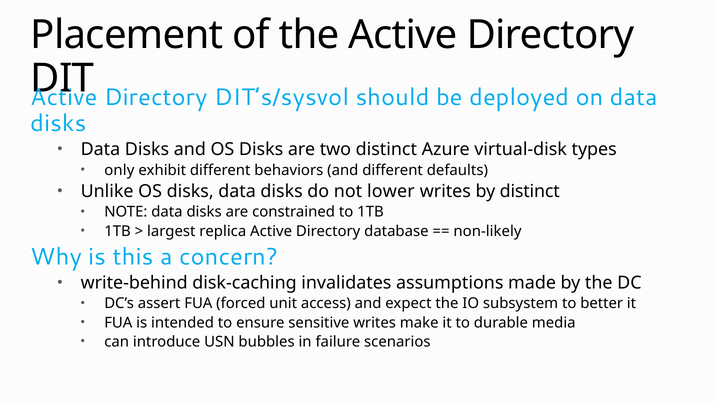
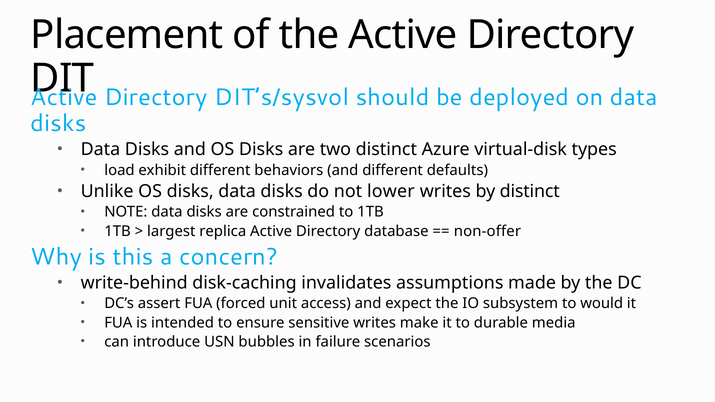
only: only -> load
non-likely: non-likely -> non-offer
better: better -> would
